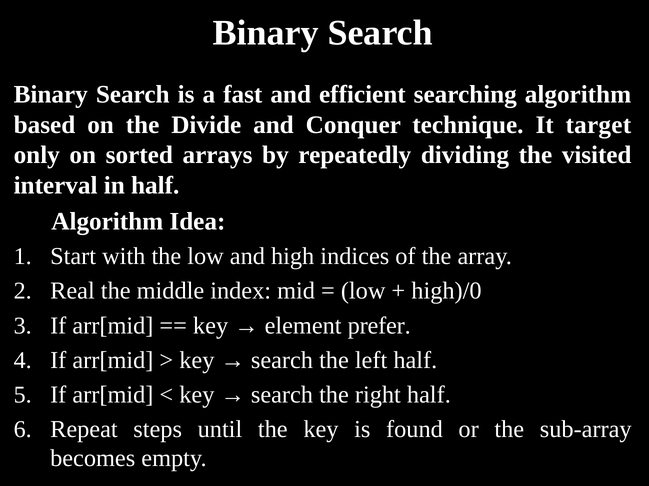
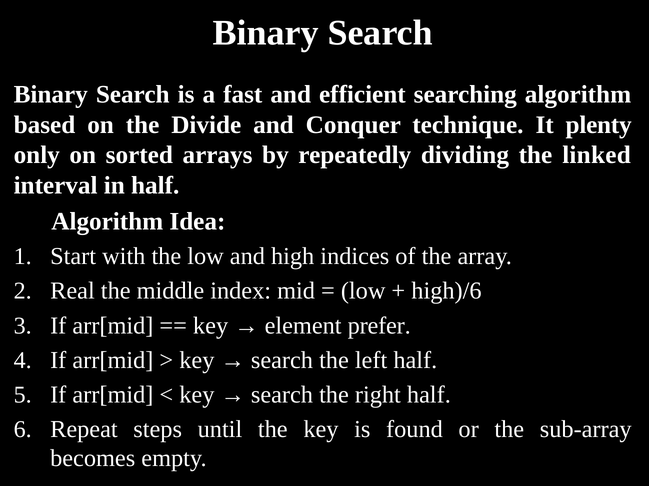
target: target -> plenty
visited: visited -> linked
high)/0: high)/0 -> high)/6
